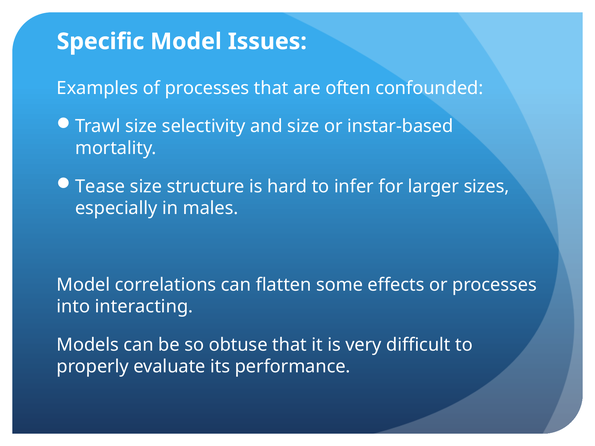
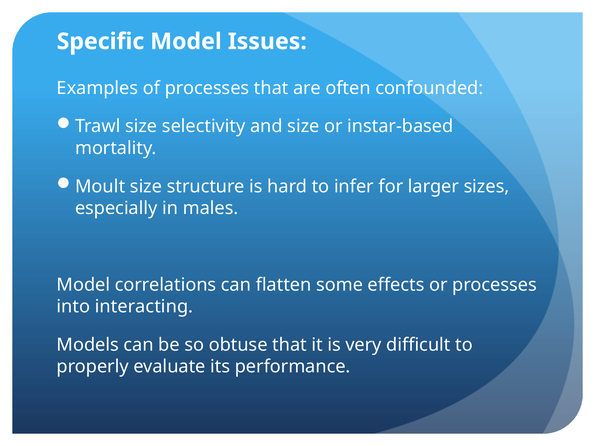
Tease: Tease -> Moult
